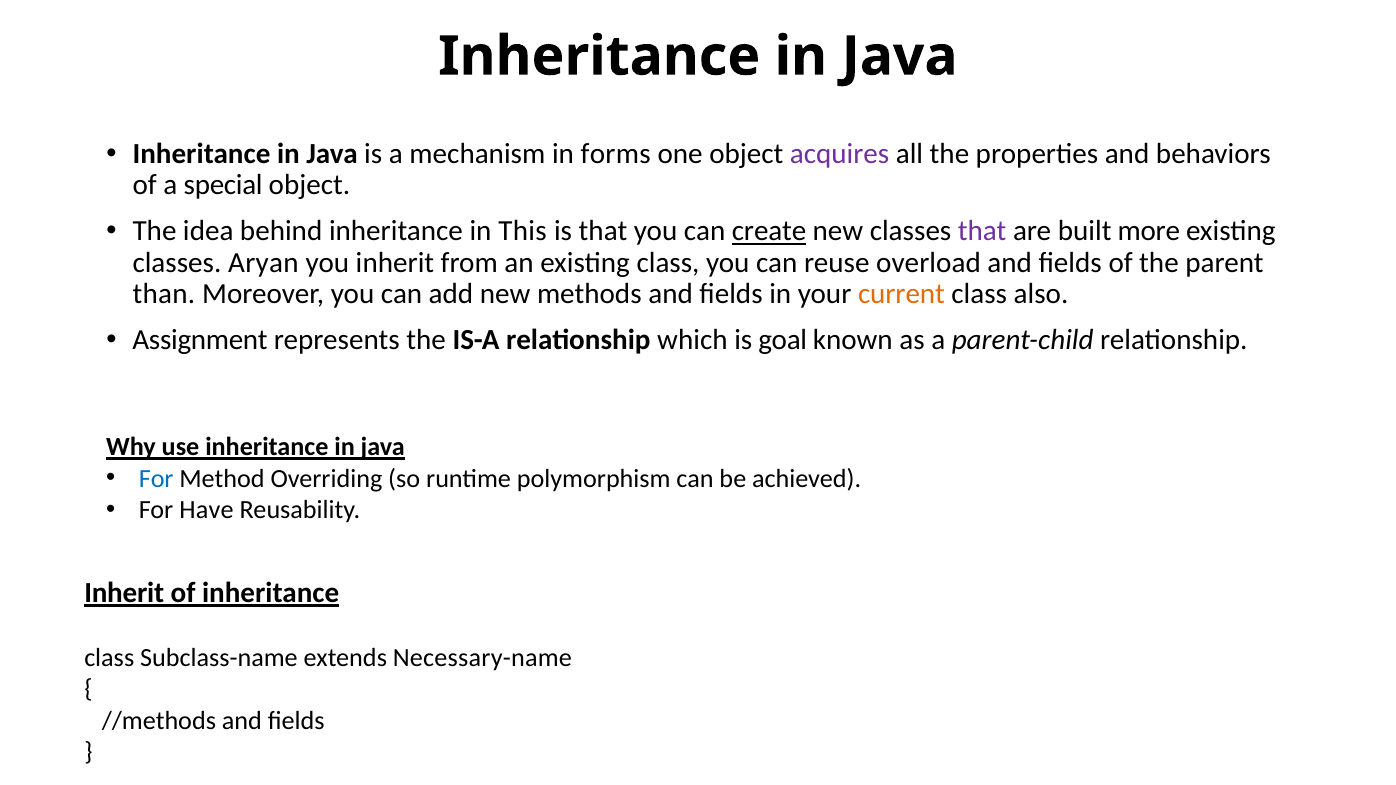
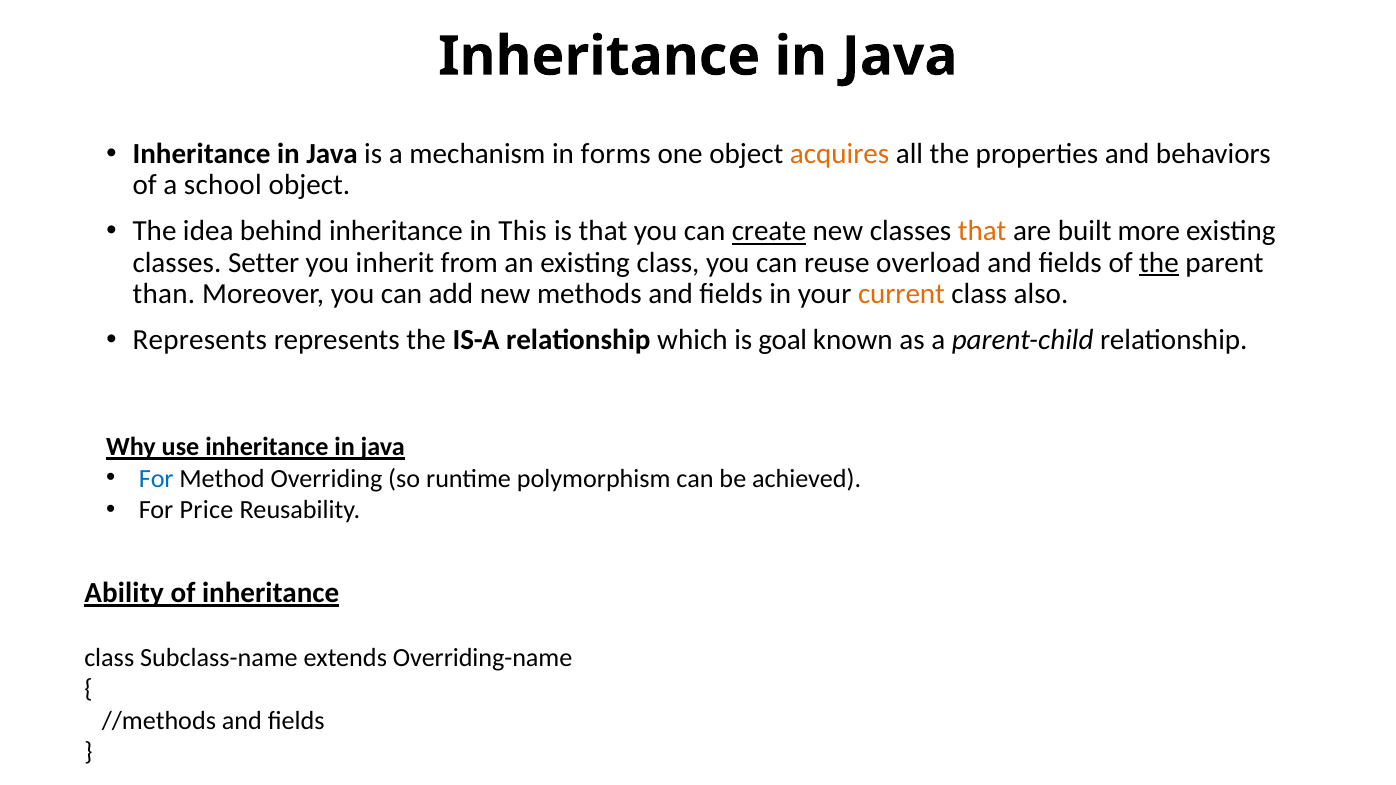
acquires colour: purple -> orange
special: special -> school
that at (982, 231) colour: purple -> orange
Aryan: Aryan -> Setter
the at (1159, 263) underline: none -> present
Assignment at (200, 340): Assignment -> Represents
Have: Have -> Price
Inherit at (124, 593): Inherit -> Ability
Necessary-name: Necessary-name -> Overriding-name
